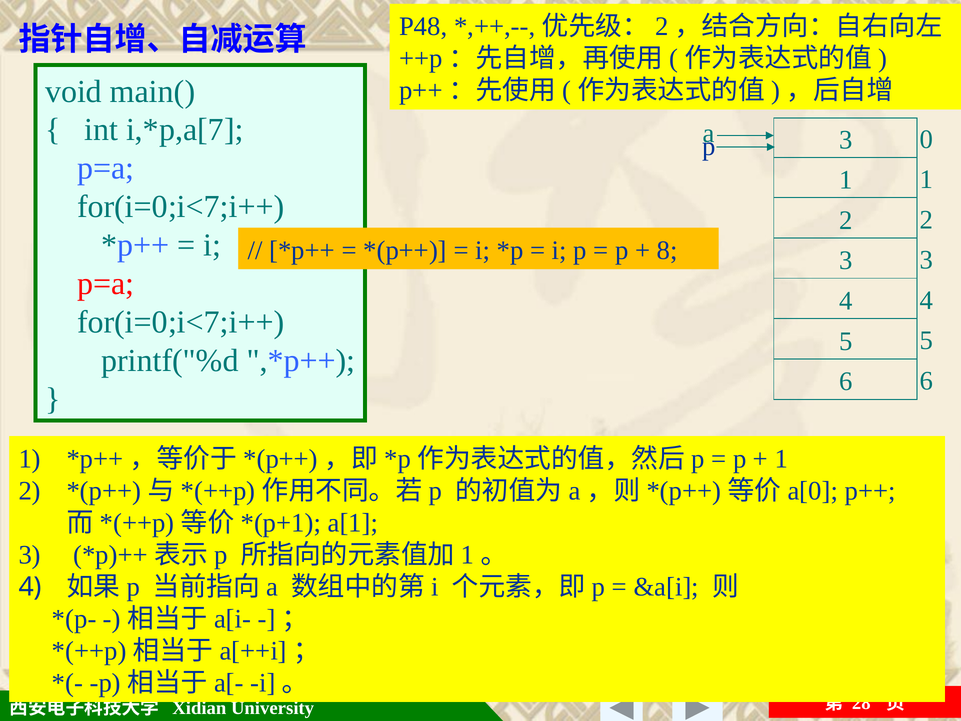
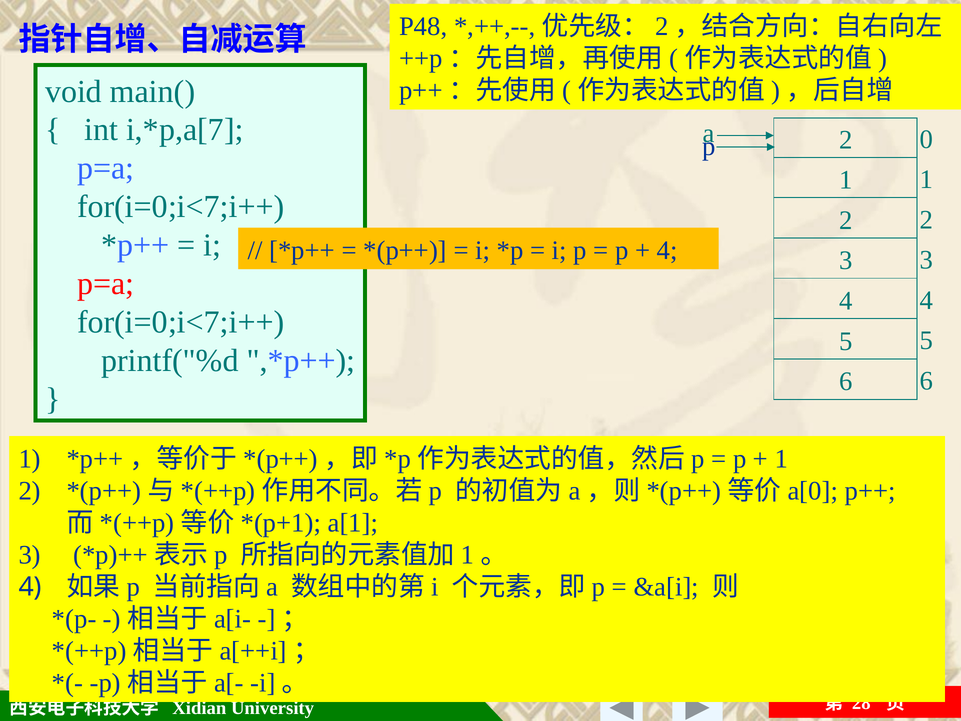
3 at (846, 140): 3 -> 2
8 at (667, 250): 8 -> 4
